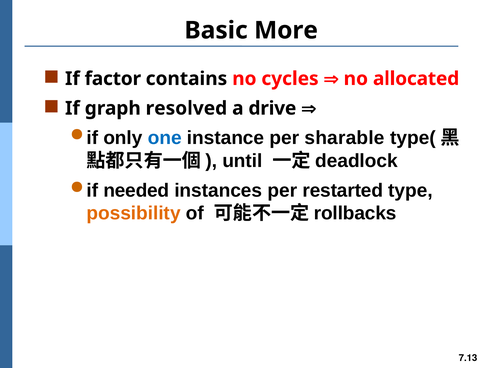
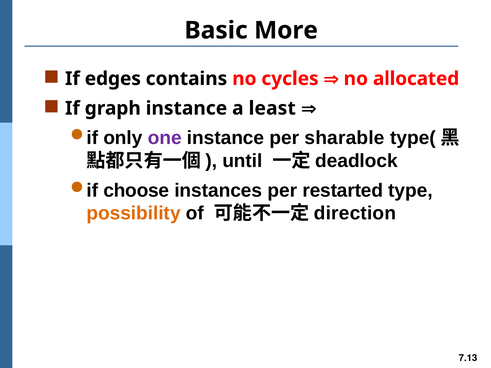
factor: factor -> edges
graph resolved: resolved -> instance
drive: drive -> least
one colour: blue -> purple
needed: needed -> choose
rollbacks: rollbacks -> direction
